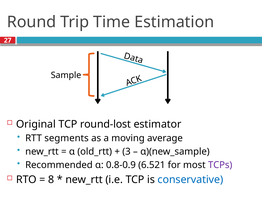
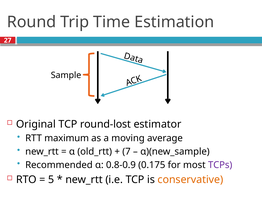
segments: segments -> maximum
3: 3 -> 7
6.521: 6.521 -> 0.175
8: 8 -> 5
conservative colour: blue -> orange
